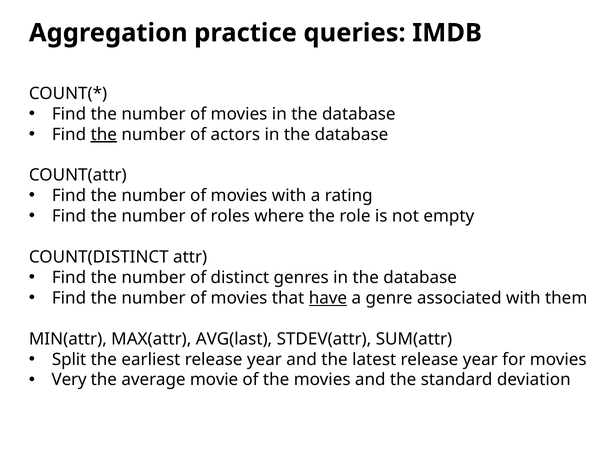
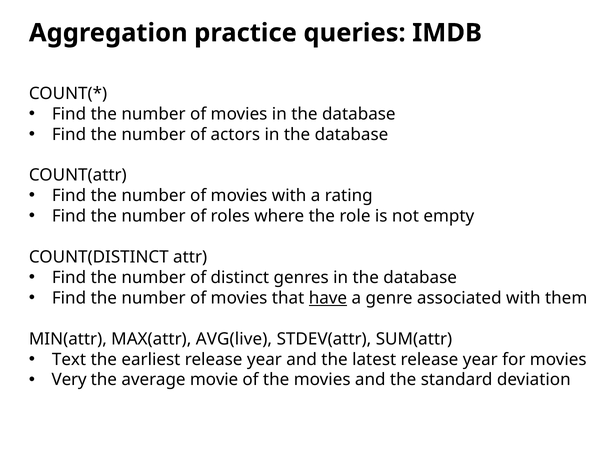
the at (104, 134) underline: present -> none
AVG(last: AVG(last -> AVG(live
Split: Split -> Text
